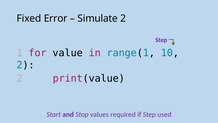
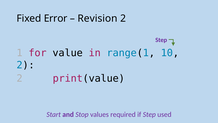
Simulate: Simulate -> Revision
